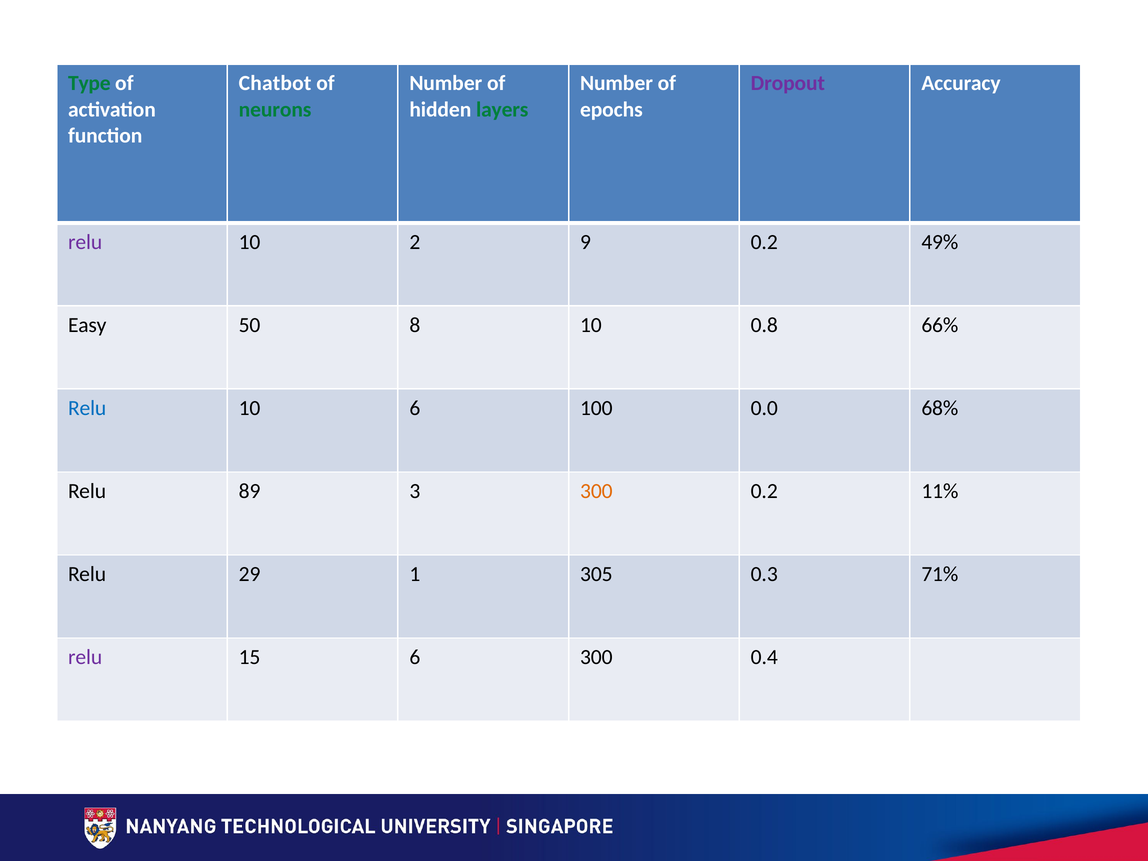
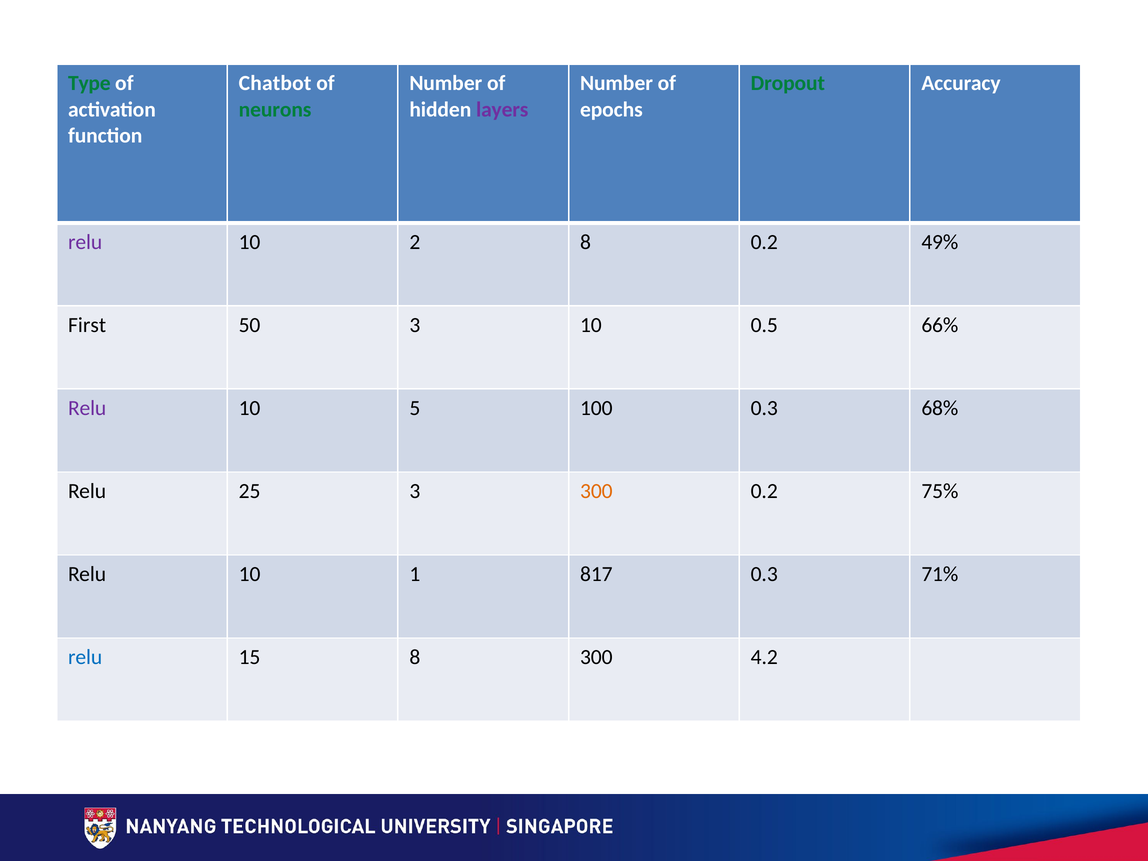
Dropout colour: purple -> green
layers colour: green -> purple
2 9: 9 -> 8
Easy: Easy -> First
50 8: 8 -> 3
0.8: 0.8 -> 0.5
Relu at (87, 408) colour: blue -> purple
10 6: 6 -> 5
100 0.0: 0.0 -> 0.3
89: 89 -> 25
11%: 11% -> 75%
29 at (250, 574): 29 -> 10
305: 305 -> 817
relu at (85, 657) colour: purple -> blue
15 6: 6 -> 8
0.4: 0.4 -> 4.2
